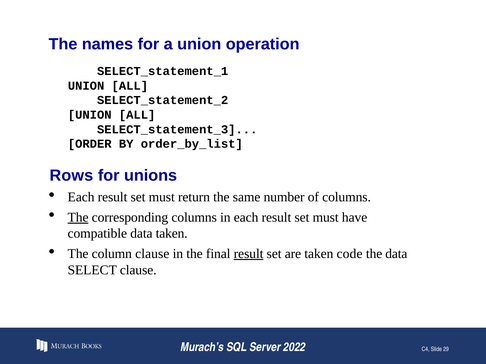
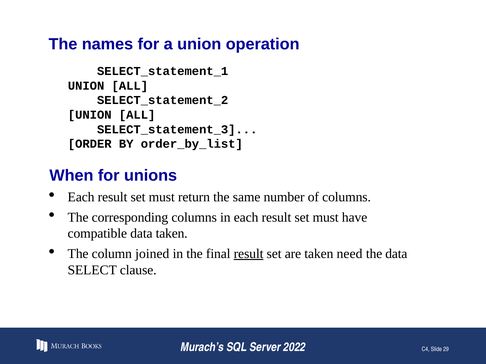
Rows: Rows -> When
The at (78, 218) underline: present -> none
column clause: clause -> joined
code: code -> need
